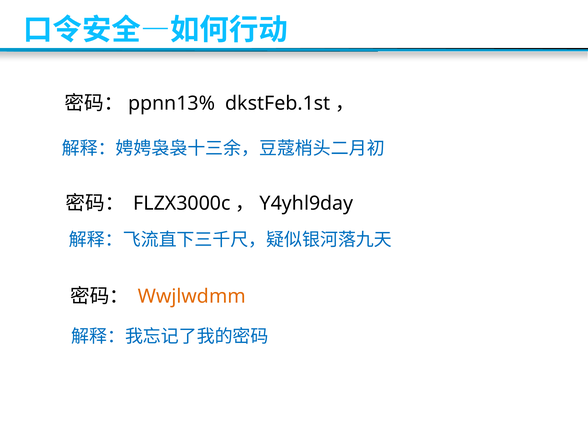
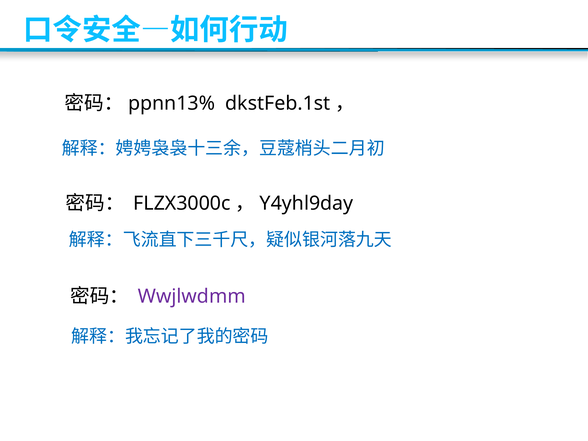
Wwjlwdmm colour: orange -> purple
